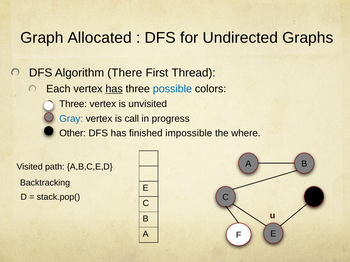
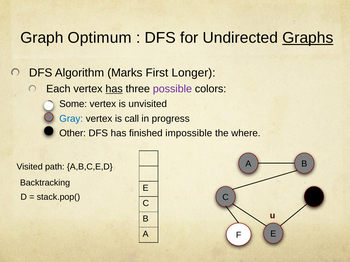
Allocated: Allocated -> Optimum
Graphs underline: none -> present
There: There -> Marks
Thread: Thread -> Longer
possible colour: blue -> purple
Three at (73, 104): Three -> Some
